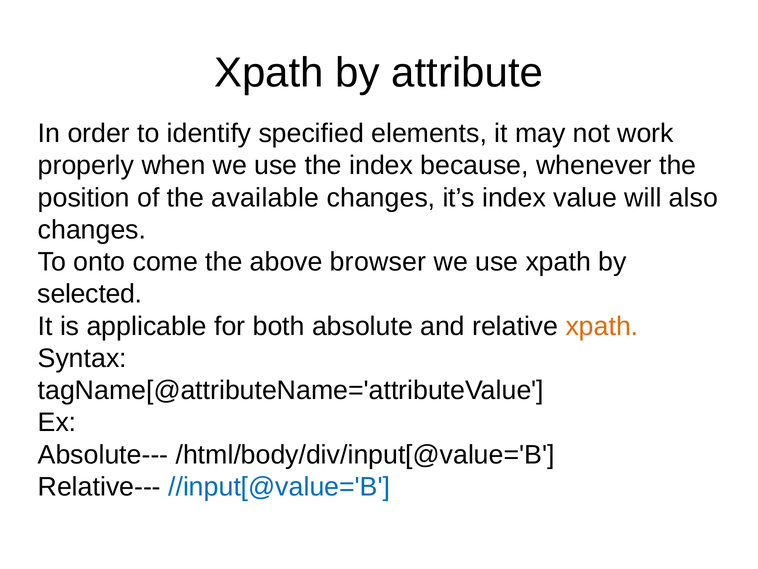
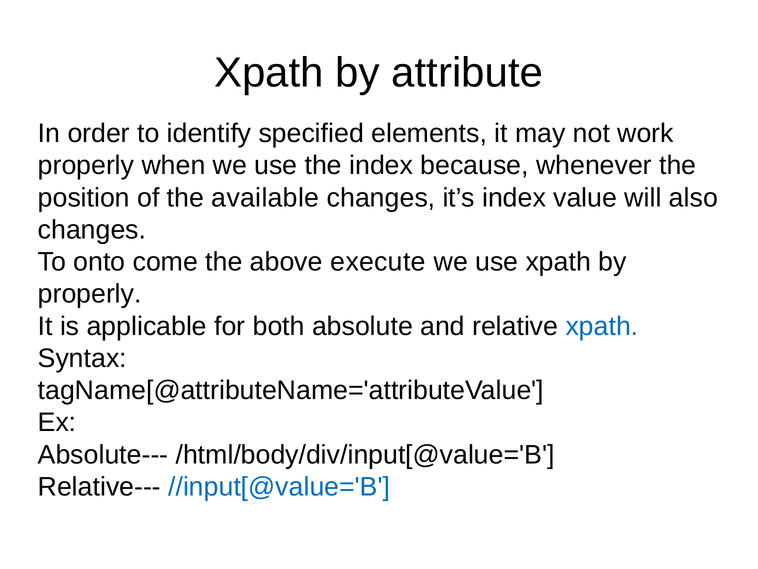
browser: browser -> execute
selected at (90, 294): selected -> properly
xpath at (602, 326) colour: orange -> blue
